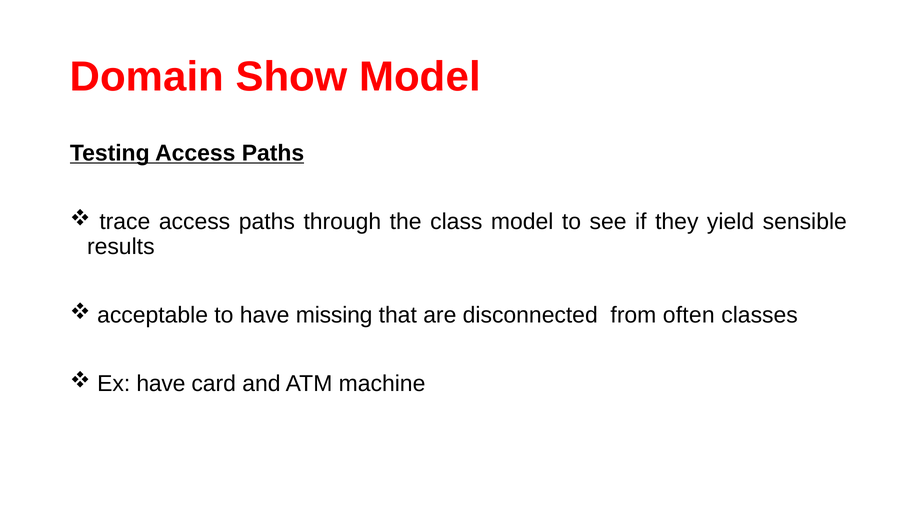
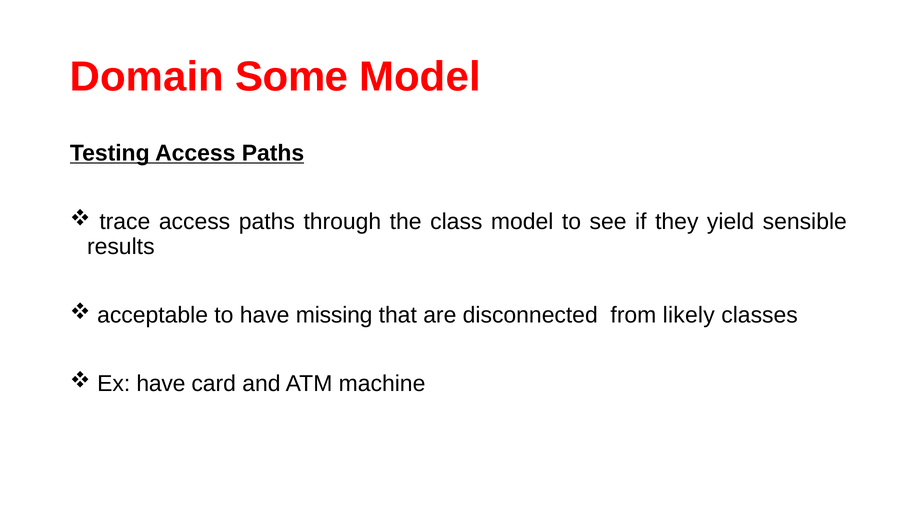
Show: Show -> Some
often: often -> likely
